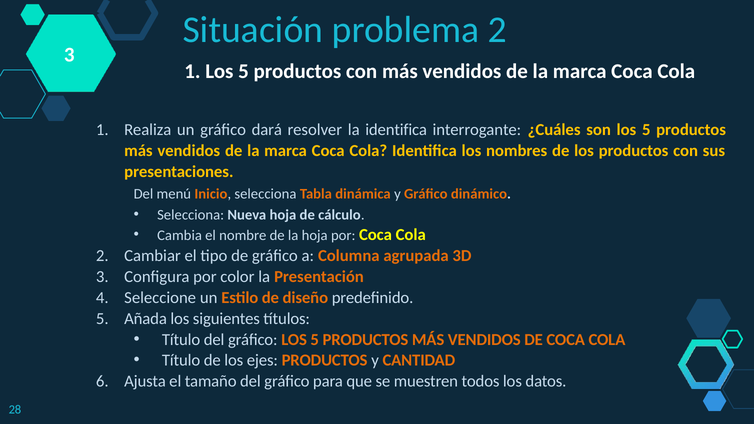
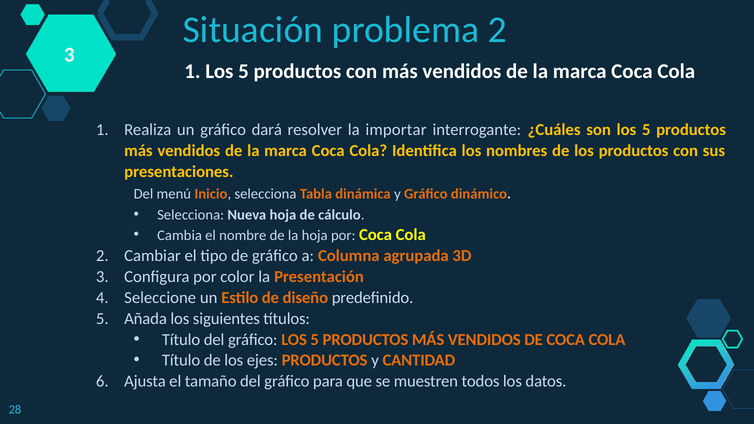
la identifica: identifica -> importar
